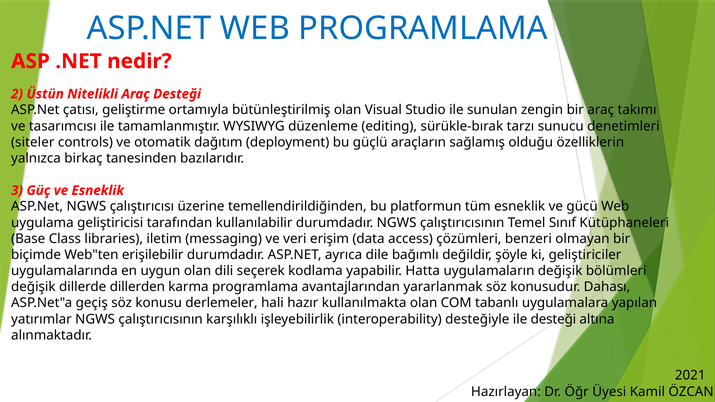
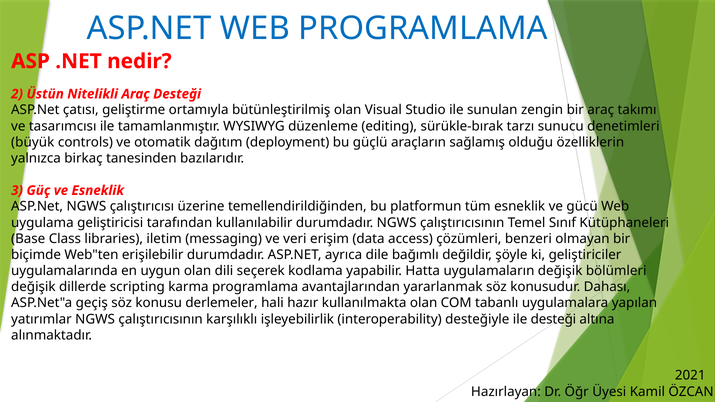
siteler: siteler -> büyük
dillerden: dillerden -> scripting
